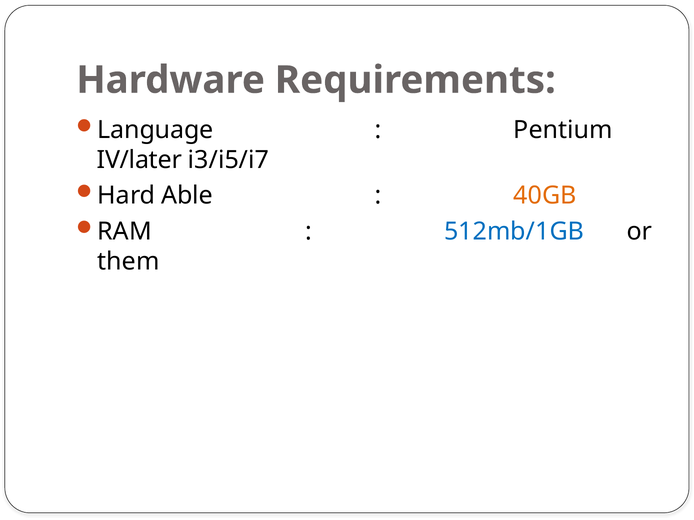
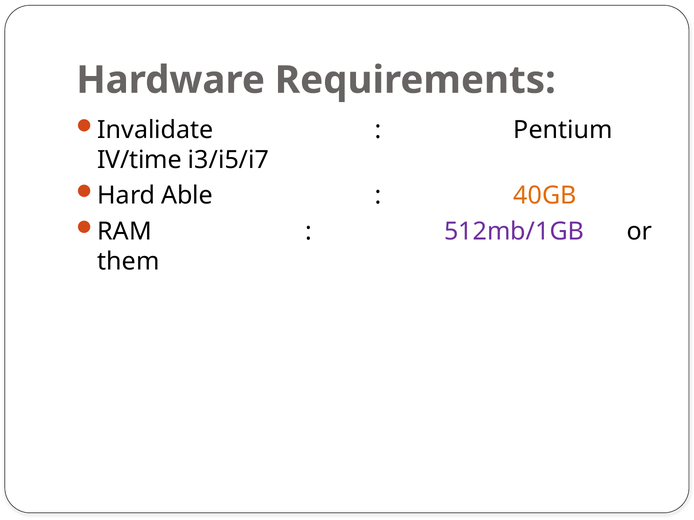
Language: Language -> Invalidate
IV/later: IV/later -> IV/time
512mb/1GB colour: blue -> purple
